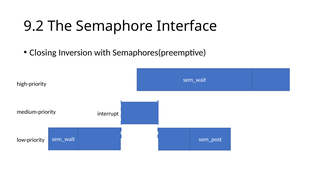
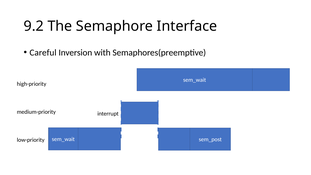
Closing: Closing -> Careful
